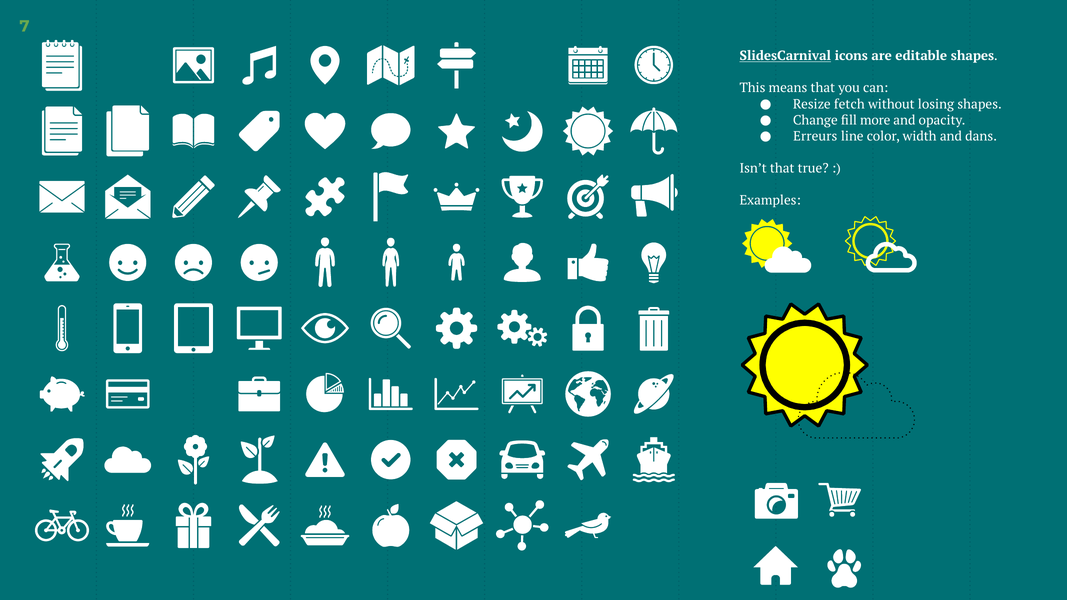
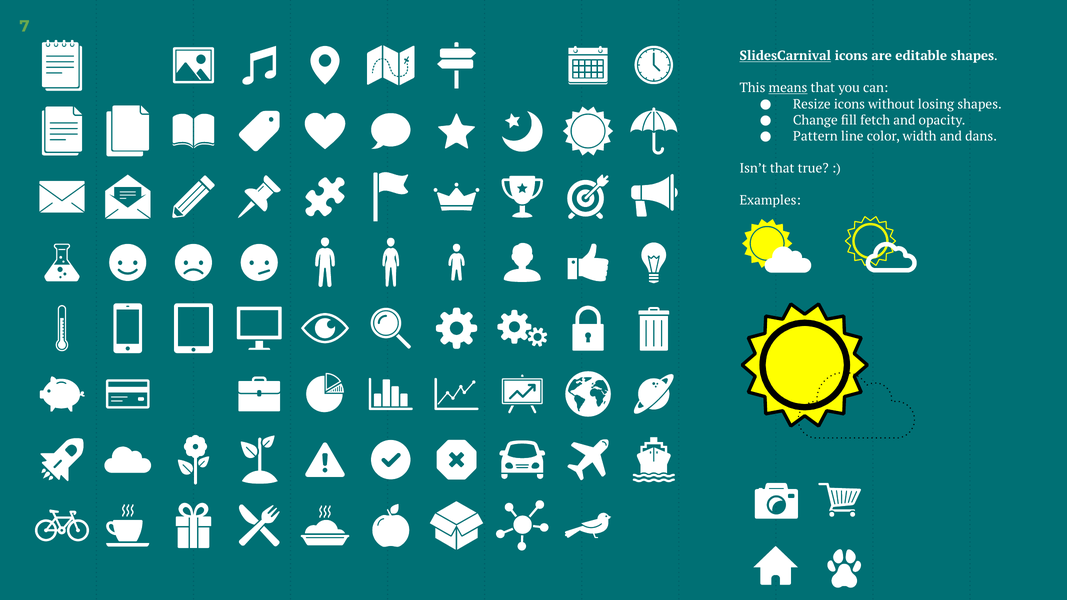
means underline: none -> present
Resize fetch: fetch -> icons
more: more -> fetch
Erreurs: Erreurs -> Pattern
